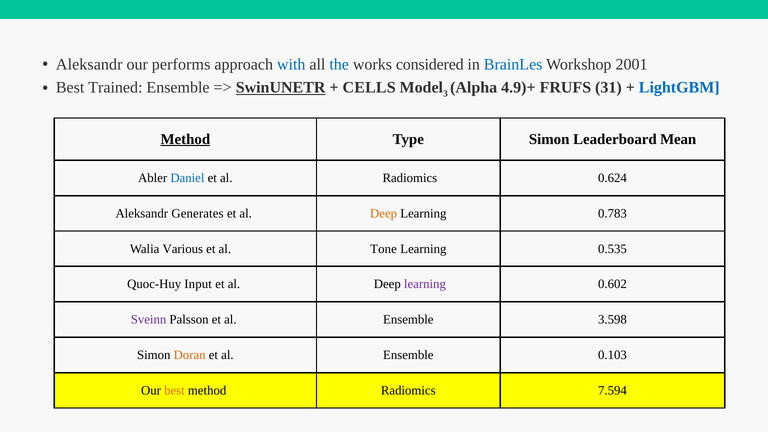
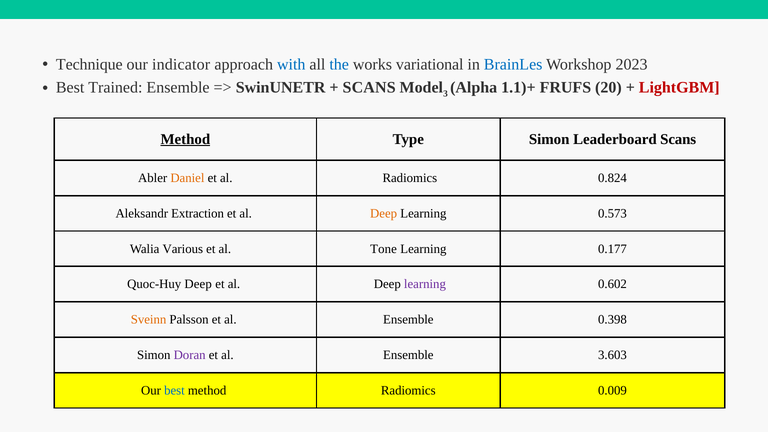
Aleksandr at (89, 65): Aleksandr -> Technique
performs: performs -> indicator
considered: considered -> variational
2001: 2001 -> 2023
SwinUNETR underline: present -> none
CELLS at (369, 88): CELLS -> SCANS
4.9)+: 4.9)+ -> 1.1)+
31: 31 -> 20
LightGBM colour: blue -> red
Leaderboard Mean: Mean -> Scans
Daniel colour: blue -> orange
0.624: 0.624 -> 0.824
Generates: Generates -> Extraction
0.783: 0.783 -> 0.573
0.535: 0.535 -> 0.177
Quoc-Huy Input: Input -> Deep
Sveinn colour: purple -> orange
3.598: 3.598 -> 0.398
Doran colour: orange -> purple
0.103: 0.103 -> 3.603
best at (174, 390) colour: orange -> blue
7.594: 7.594 -> 0.009
